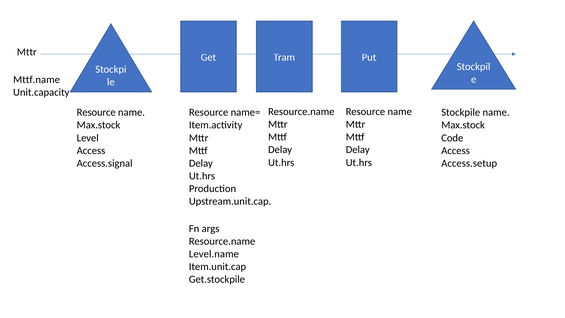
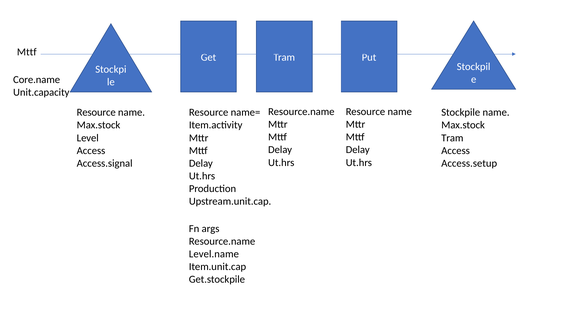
Mttr at (27, 52): Mttr -> Mttf
Mttf.name: Mttf.name -> Core.name
Code at (452, 138): Code -> Tram
